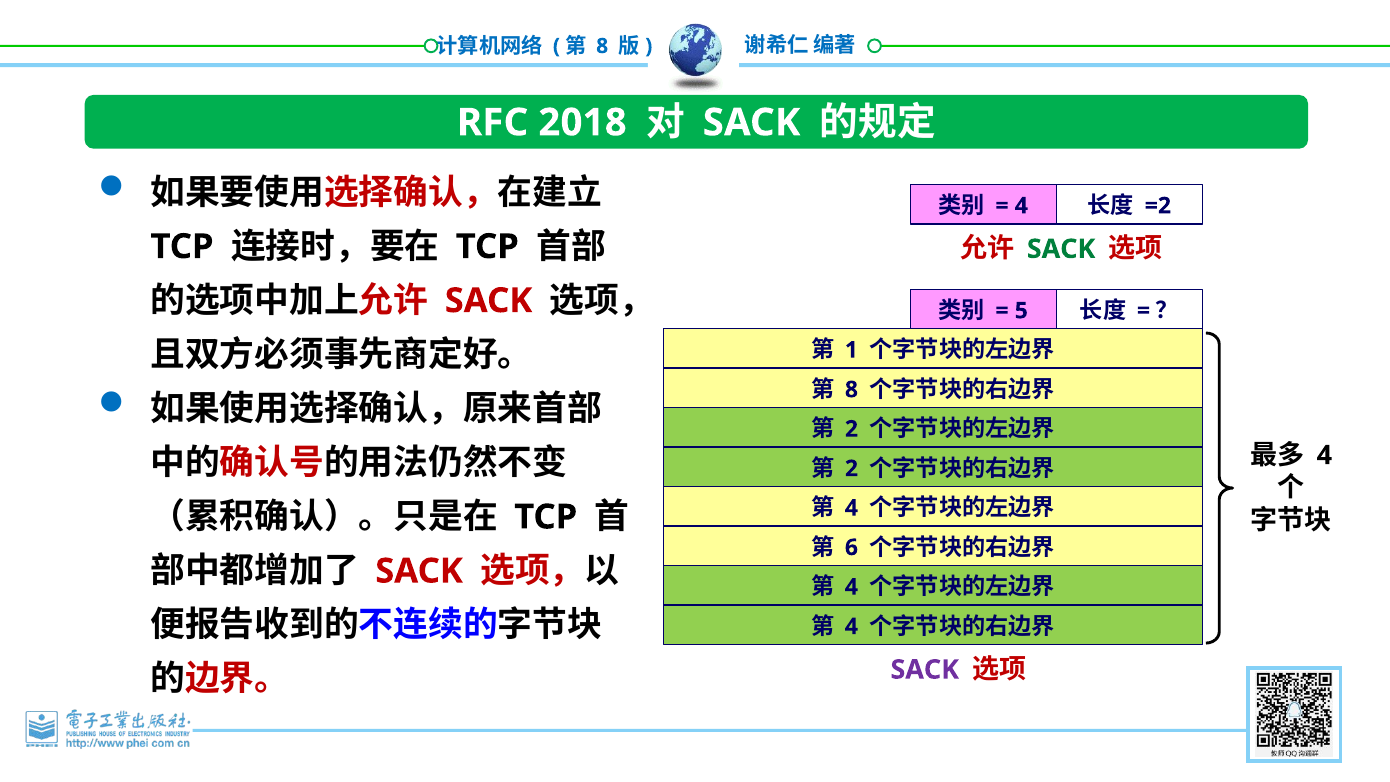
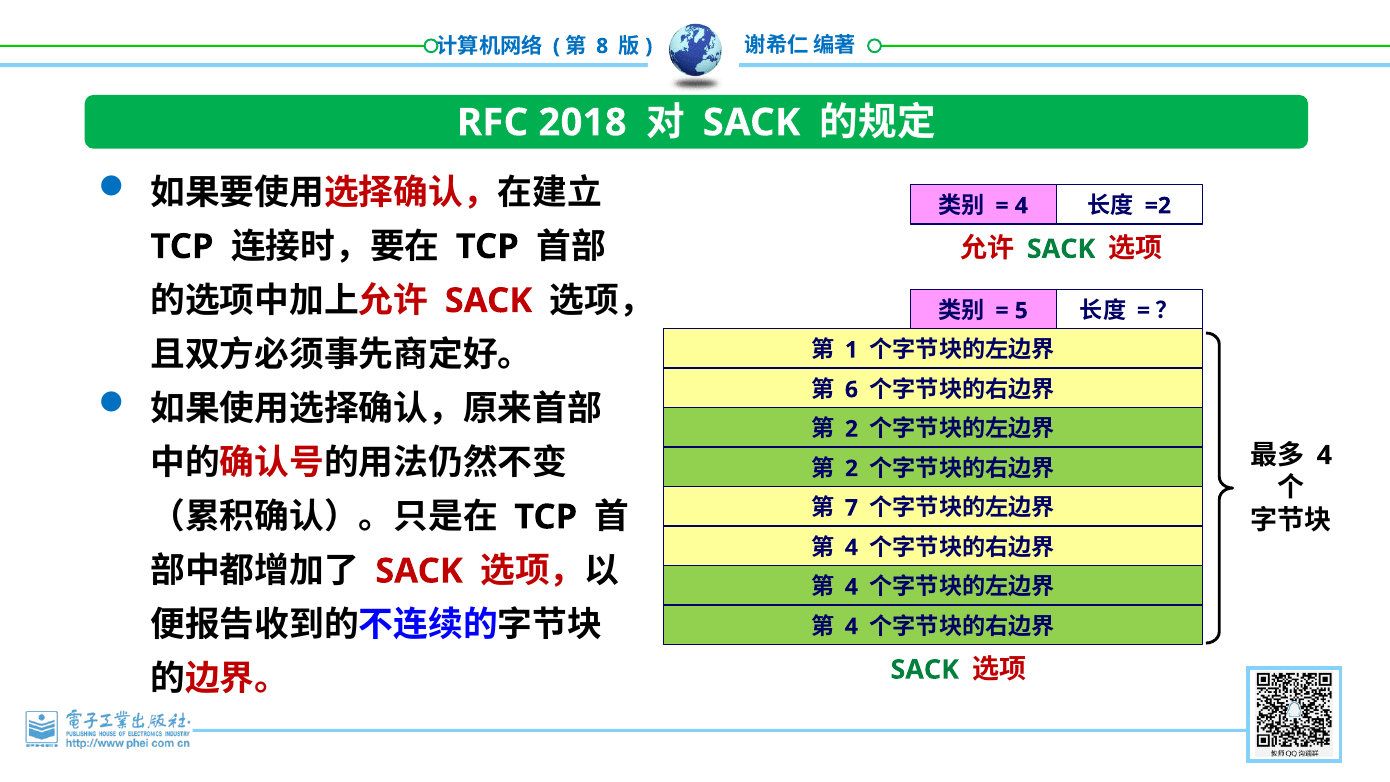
8 at (851, 390): 8 -> 6
4 at (851, 508): 4 -> 7
6 at (851, 547): 6 -> 4
SACK at (925, 670) colour: purple -> green
